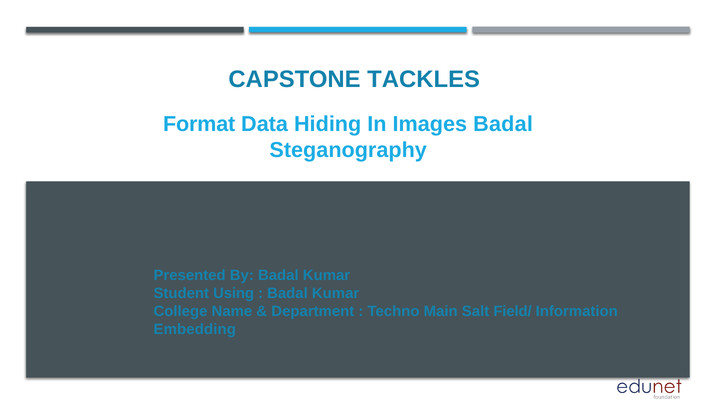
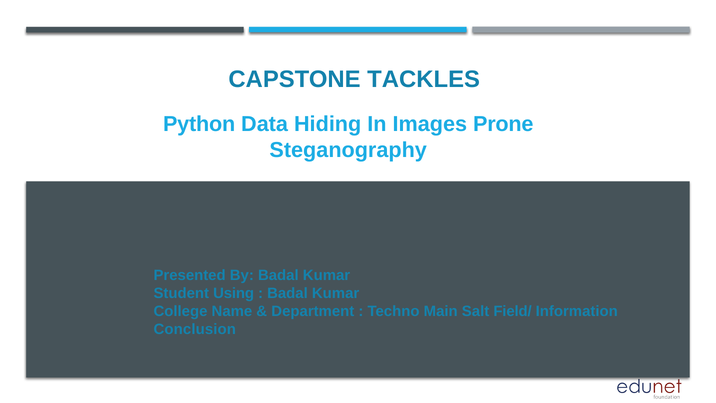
Format: Format -> Python
Images Badal: Badal -> Prone
Embedding: Embedding -> Conclusion
